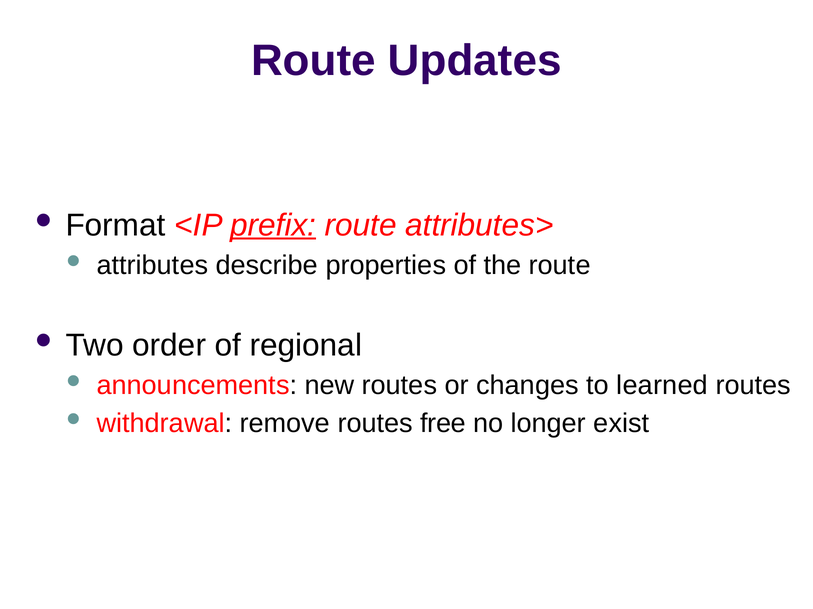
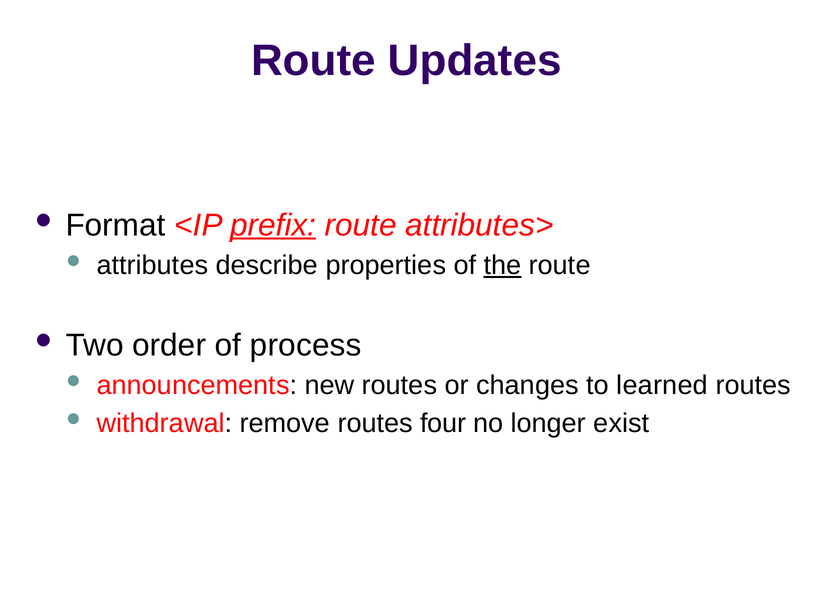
the underline: none -> present
regional: regional -> process
free: free -> four
